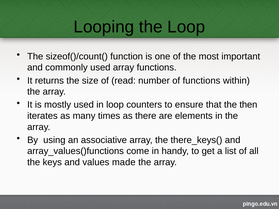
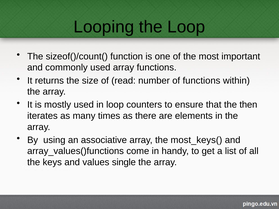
there_keys(: there_keys( -> most_keys(
made: made -> single
